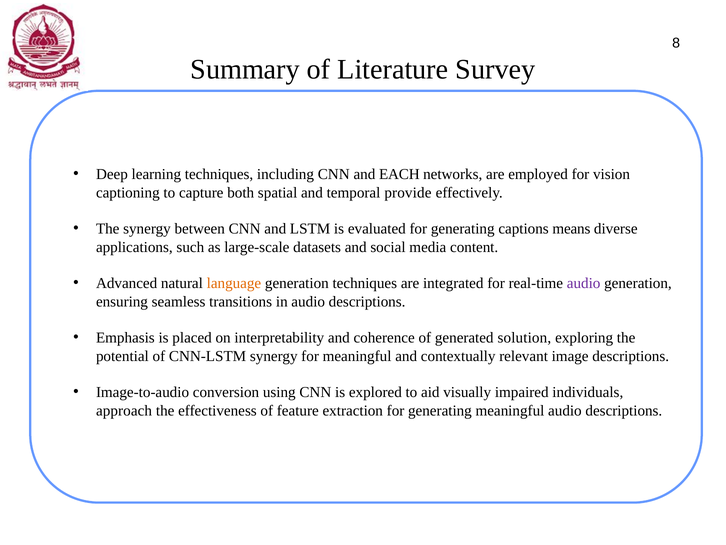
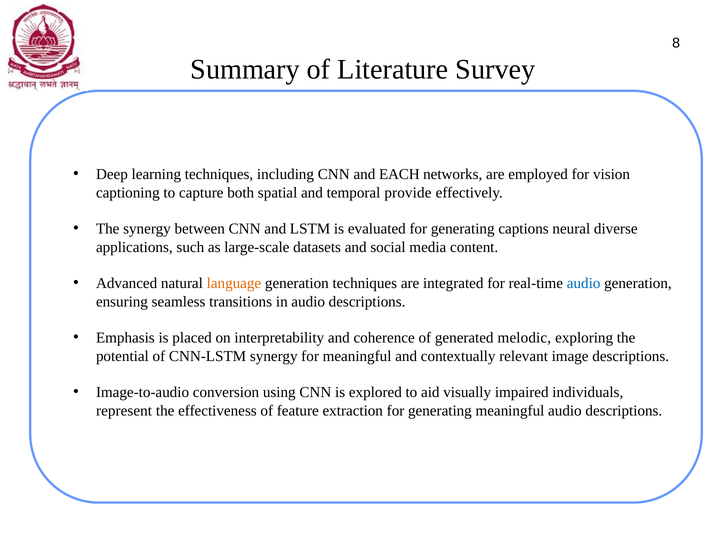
means: means -> neural
audio at (584, 283) colour: purple -> blue
solution: solution -> melodic
approach: approach -> represent
